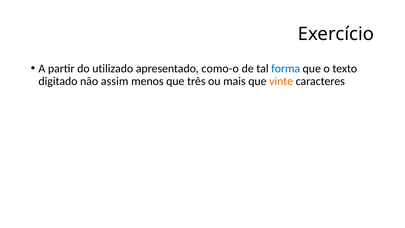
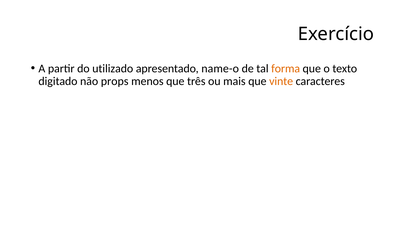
como-o: como-o -> name-o
forma colour: blue -> orange
assim: assim -> props
